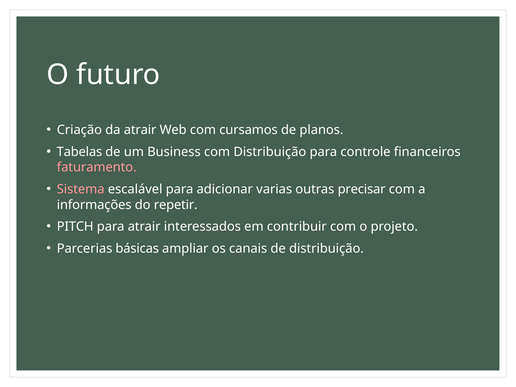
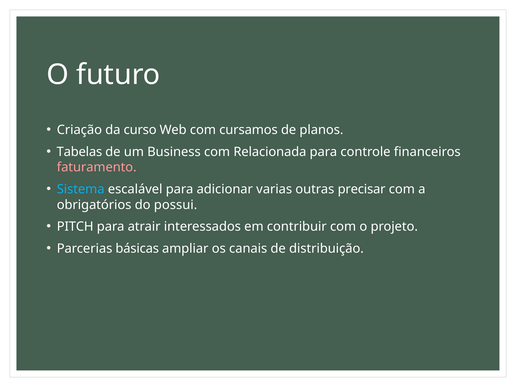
da atrair: atrair -> curso
com Distribuição: Distribuição -> Relacionada
Sistema colour: pink -> light blue
informações: informações -> obrigatórios
repetir: repetir -> possui
